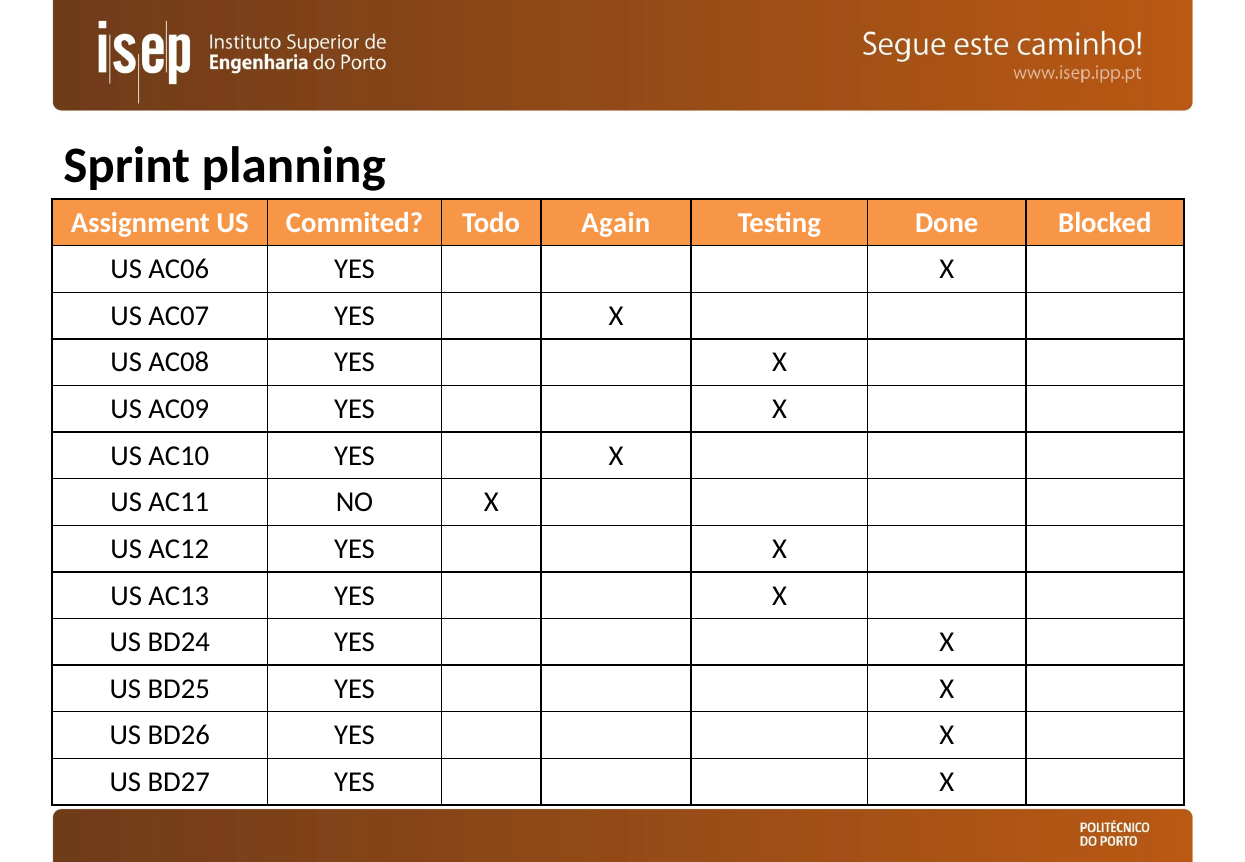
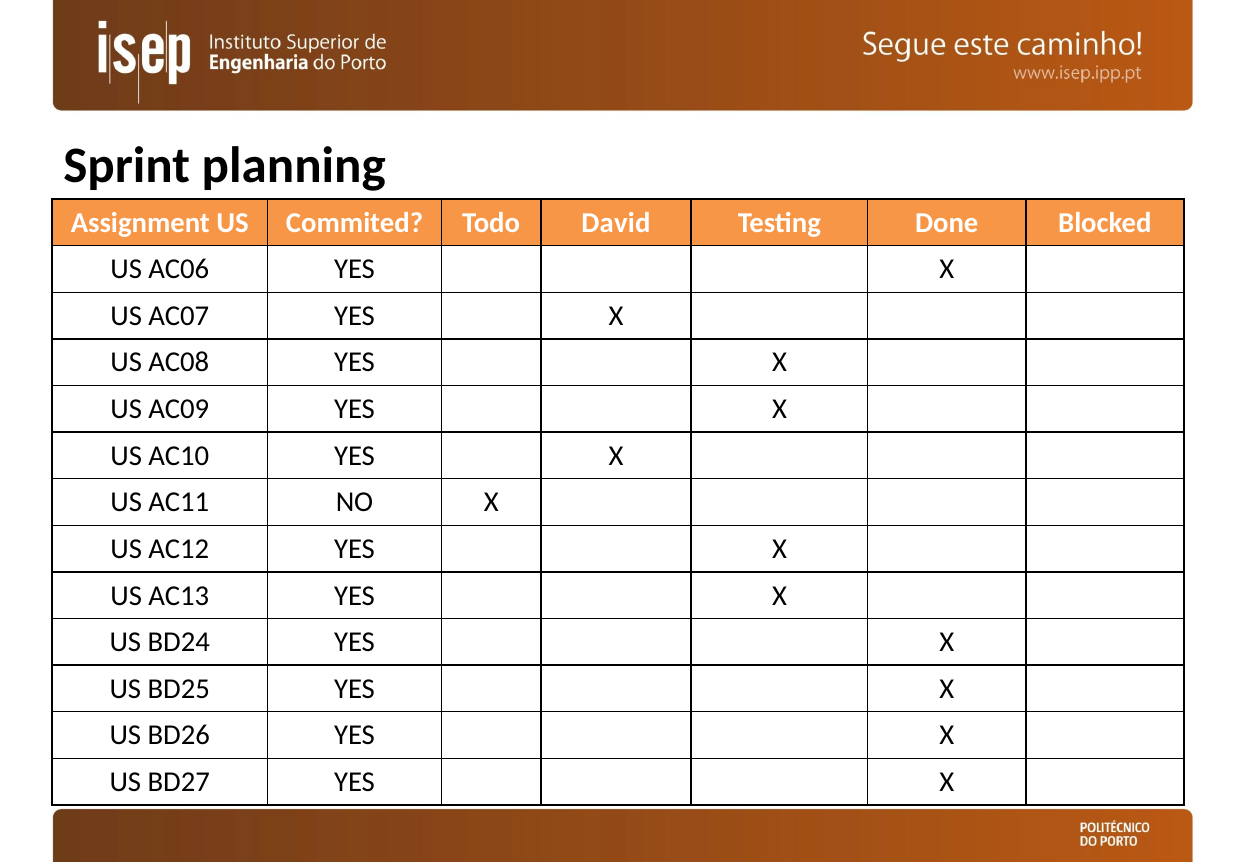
Again: Again -> David
